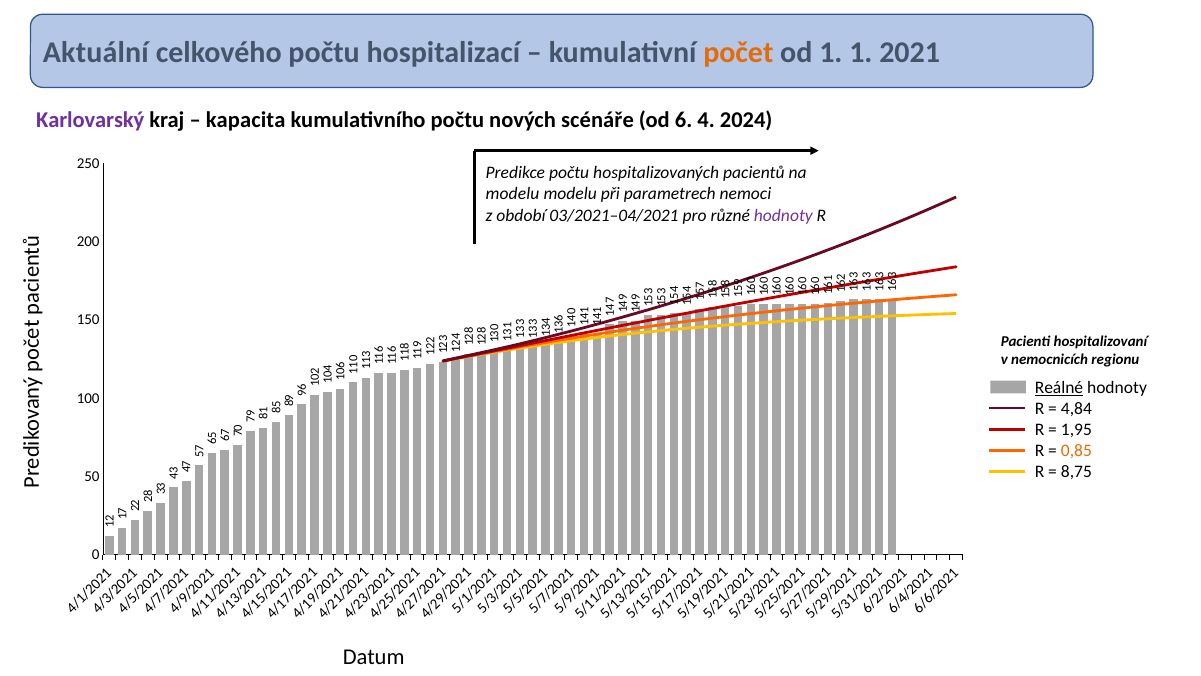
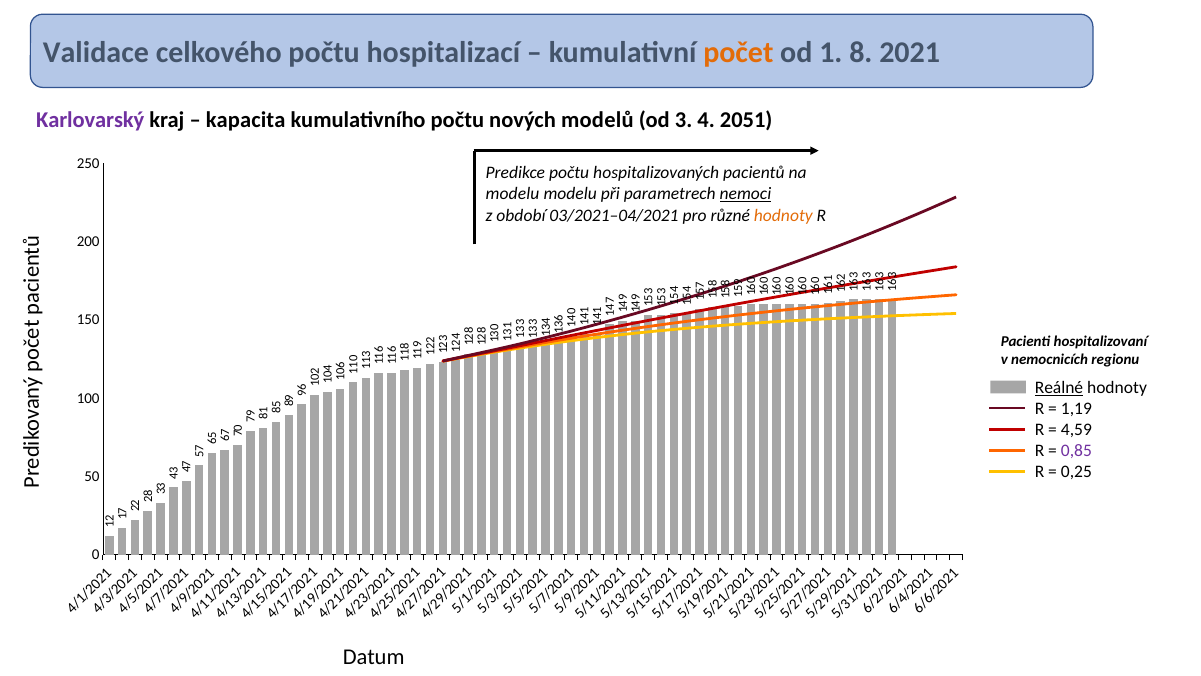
Aktuální: Aktuální -> Validace
od 1 1: 1 -> 8
scénáře: scénáře -> modelů
od 6: 6 -> 3
2024: 2024 -> 2051
nemoci underline: none -> present
hodnoty at (783, 215) colour: purple -> orange
4,84: 4,84 -> 1,19
1,95: 1,95 -> 4,59
0,85 colour: orange -> purple
8,75: 8,75 -> 0,25
